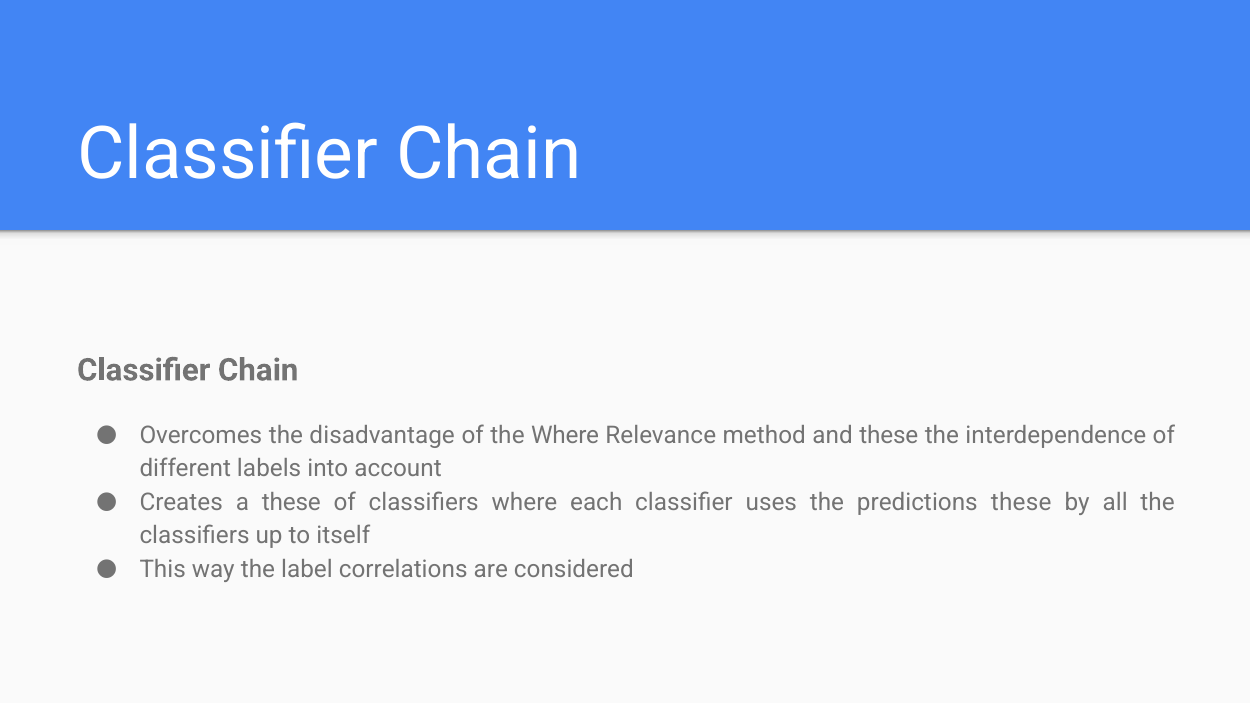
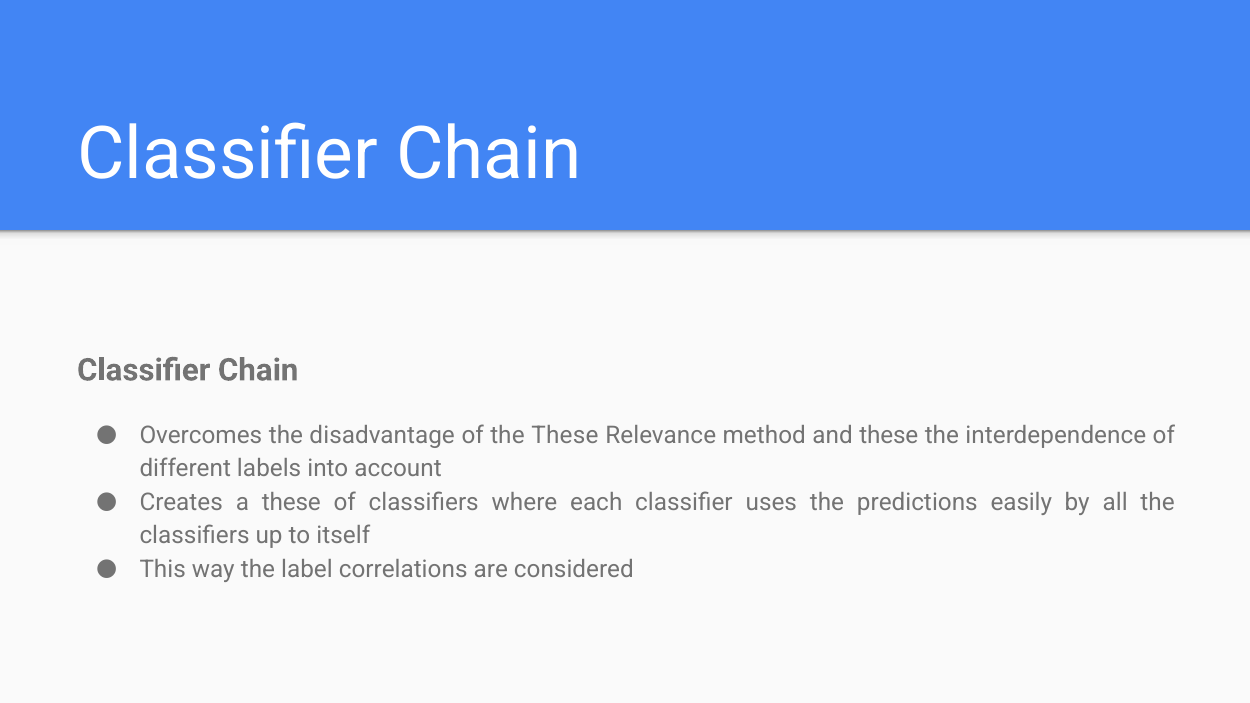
the Where: Where -> These
predictions these: these -> easily
